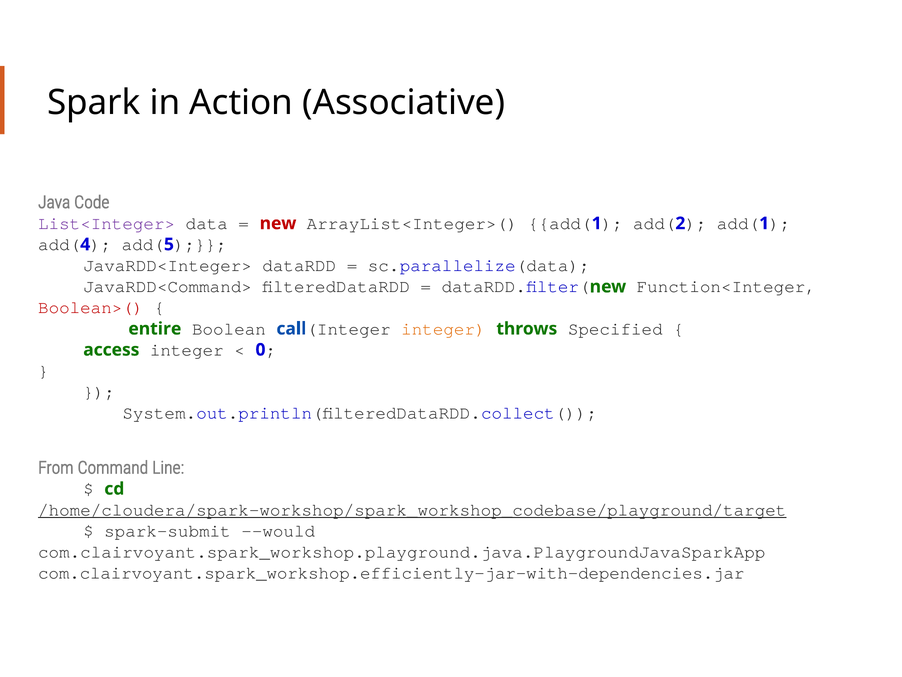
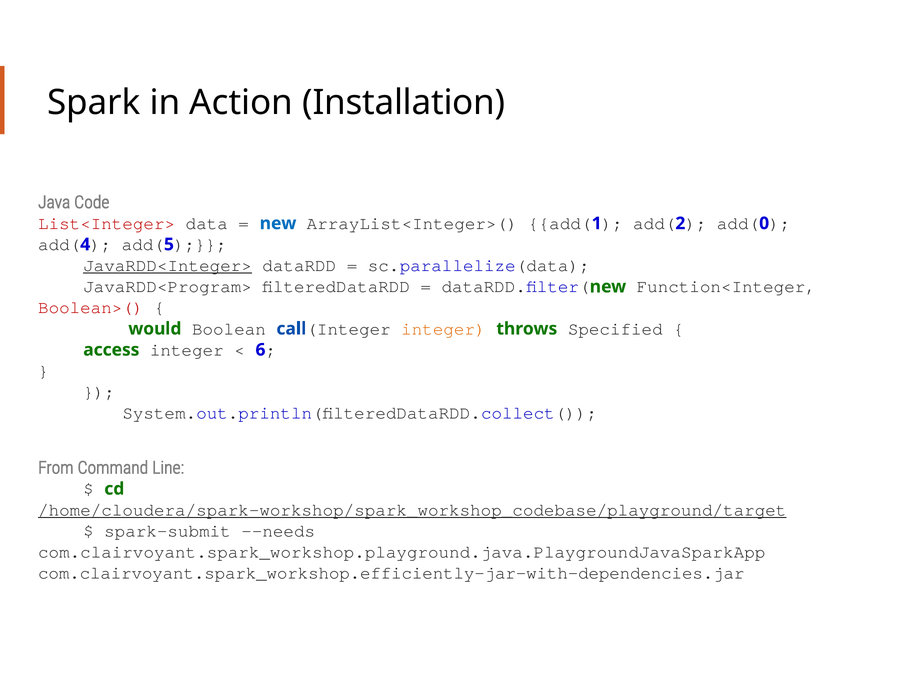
Associative: Associative -> Installation
List<Integer> colour: purple -> red
new at (278, 223) colour: red -> blue
1 at (764, 223): 1 -> 0
JavaRDD<Integer> underline: none -> present
JavaRDD<Command>: JavaRDD<Command> -> JavaRDD<Program>
entire: entire -> would
0: 0 -> 6
--would: --would -> --needs
